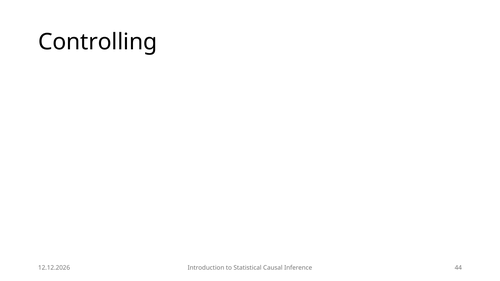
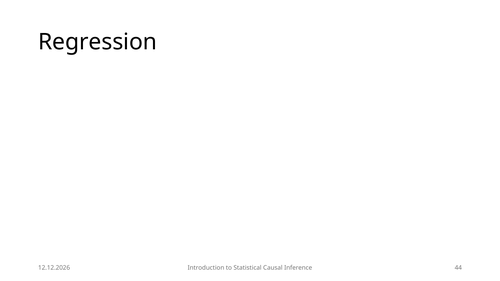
Controlling: Controlling -> Regression
